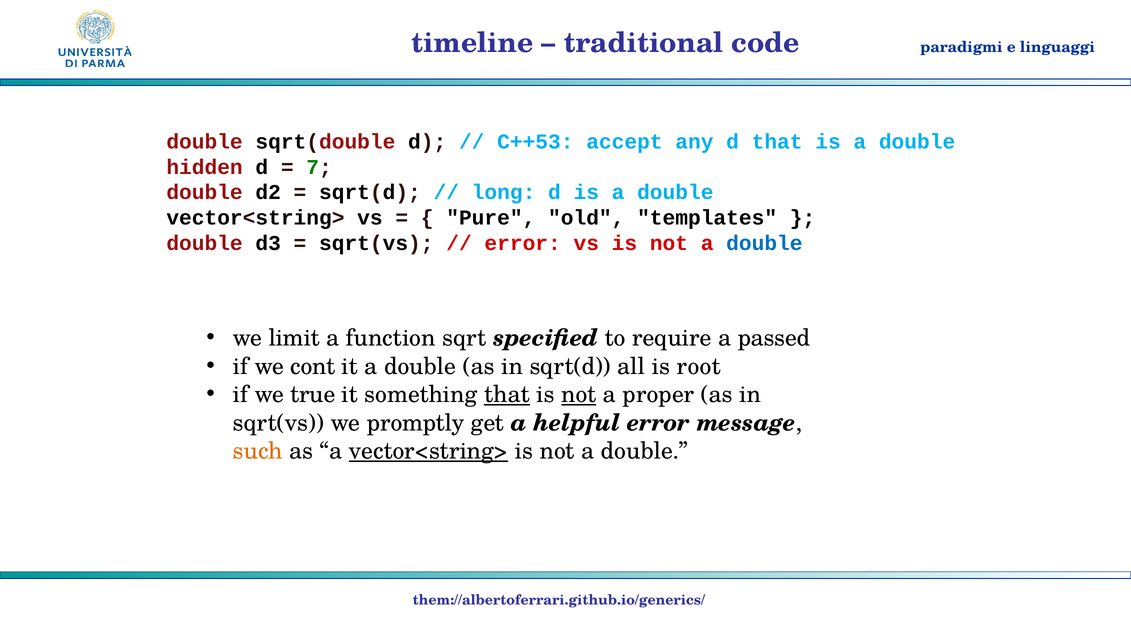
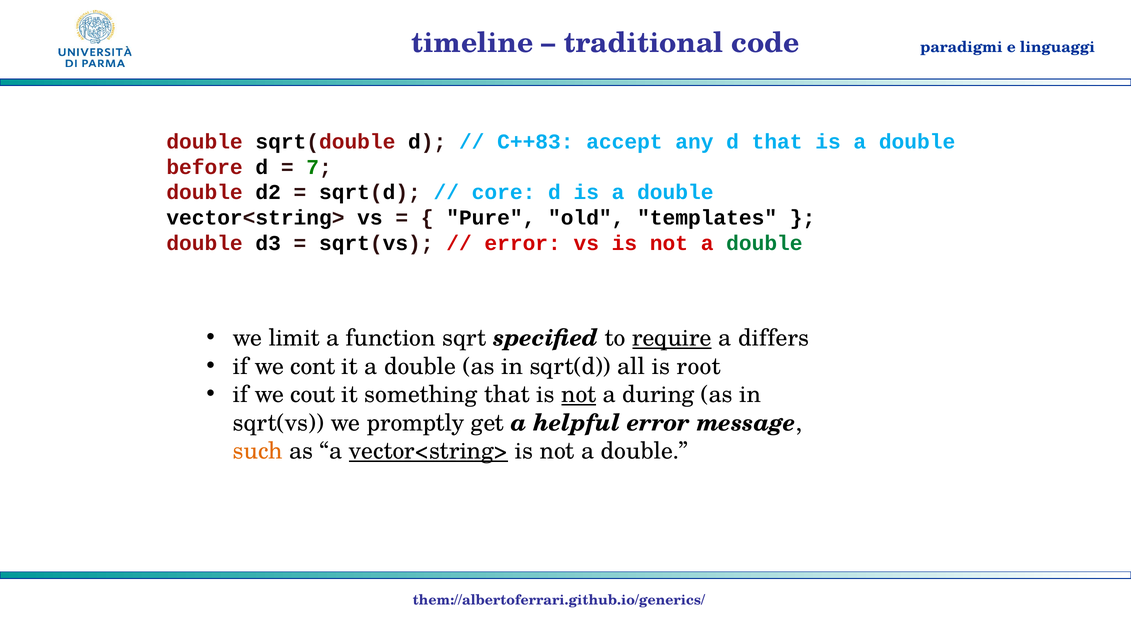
C++53: C++53 -> C++83
hidden: hidden -> before
long: long -> core
double at (764, 243) colour: blue -> green
require underline: none -> present
passed: passed -> differs
true: true -> cout
that at (507, 395) underline: present -> none
proper: proper -> during
